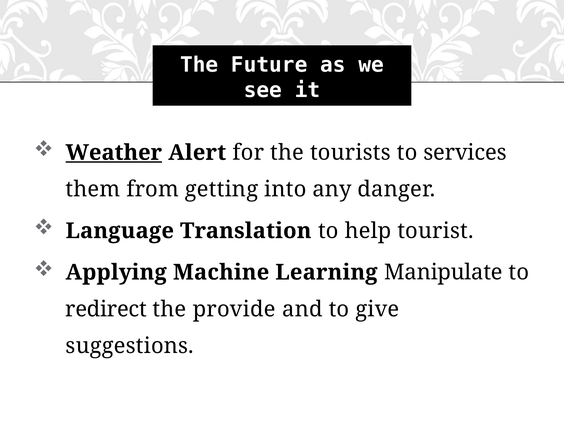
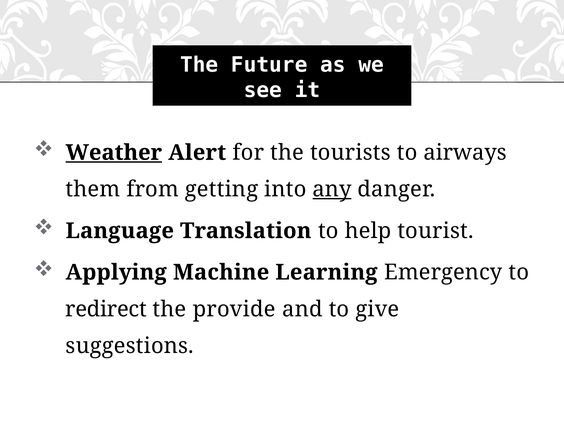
services: services -> airways
any underline: none -> present
Manipulate: Manipulate -> Emergency
